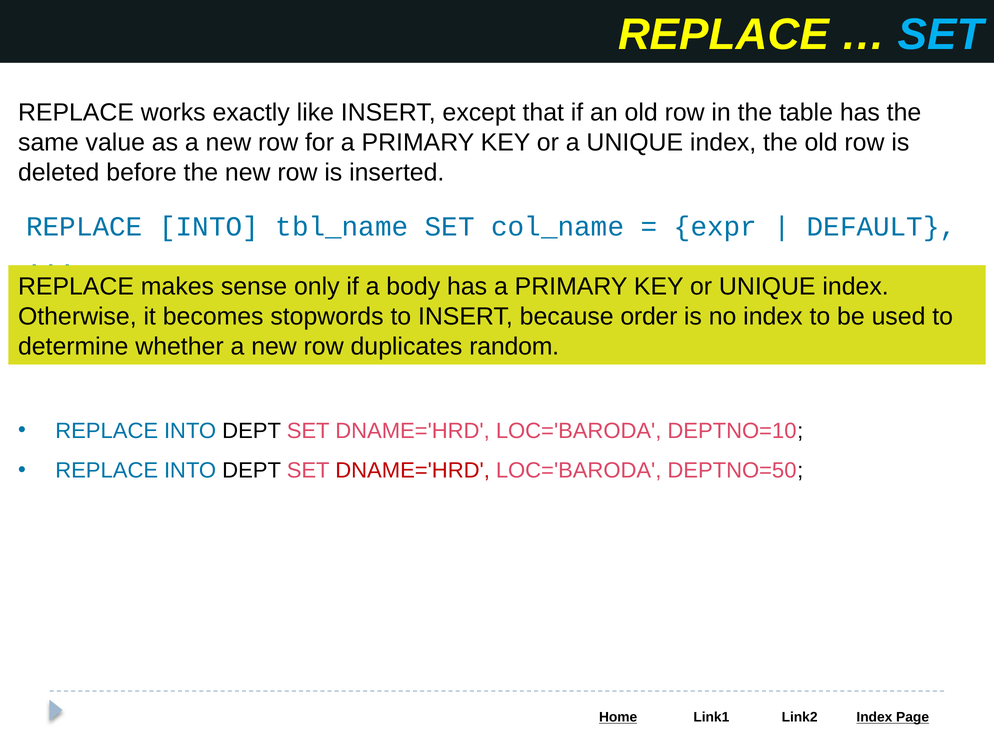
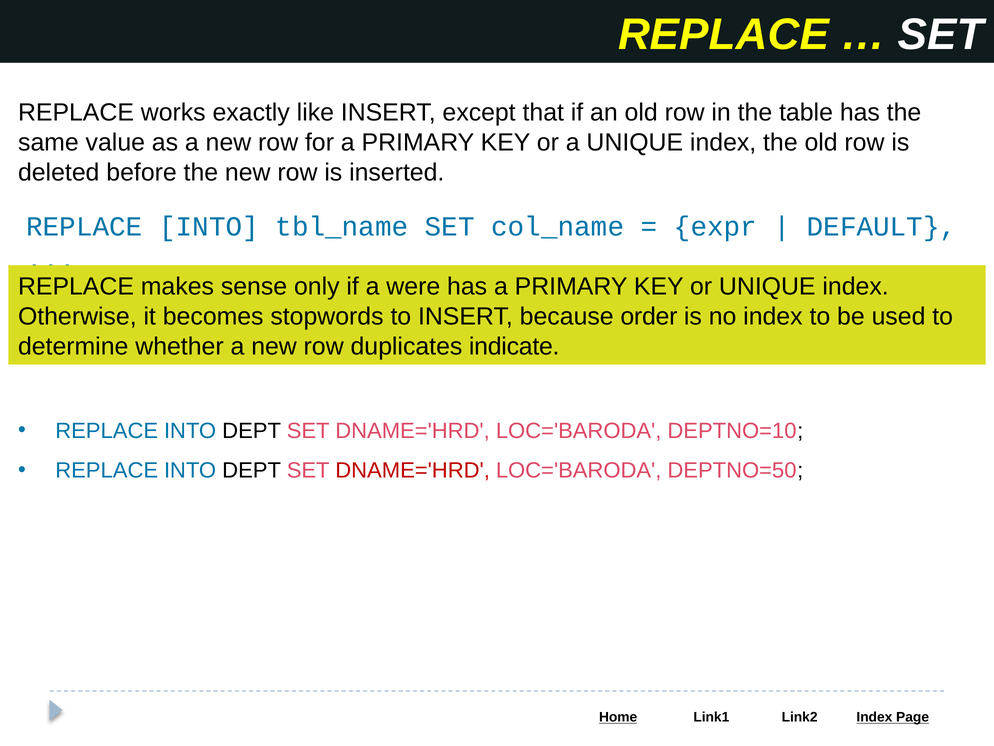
SET at (941, 34) colour: light blue -> white
body: body -> were
random: random -> indicate
